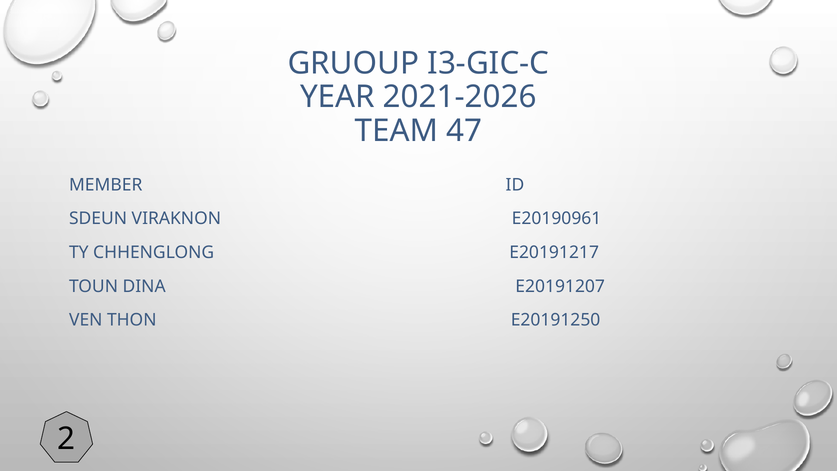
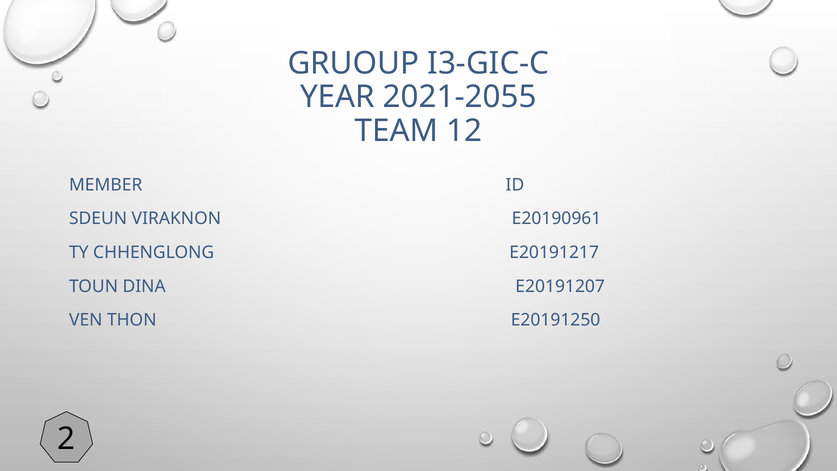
2021-2026: 2021-2026 -> 2021-2055
47: 47 -> 12
